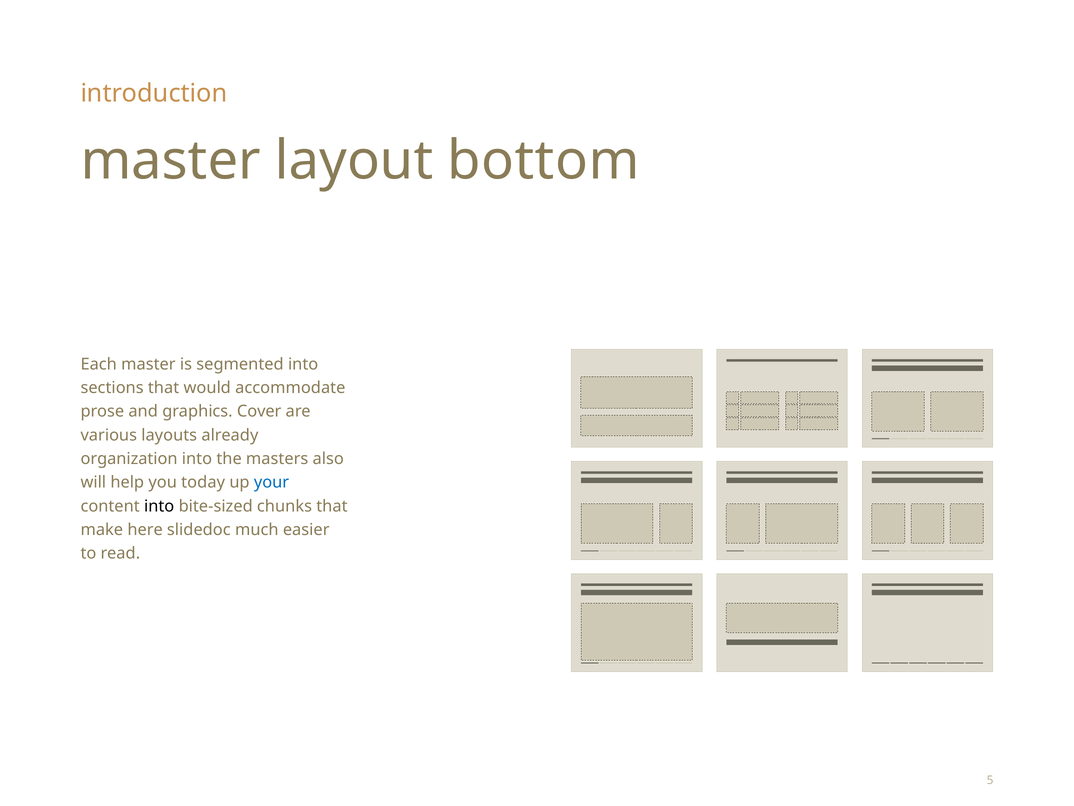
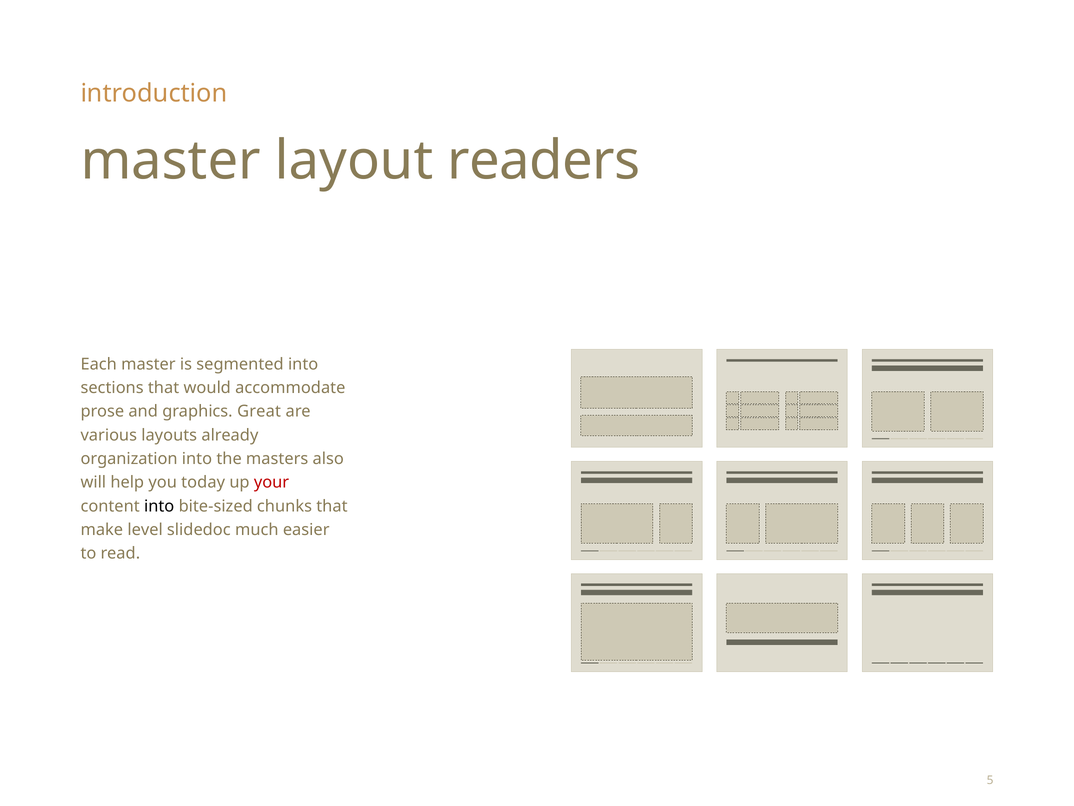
bottom: bottom -> readers
Cover: Cover -> Great
your colour: blue -> red
here: here -> level
